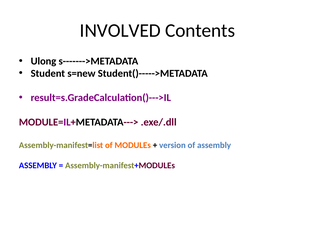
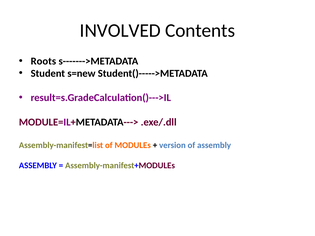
Ulong: Ulong -> Roots
